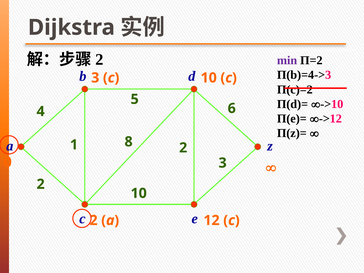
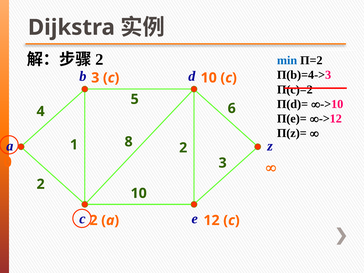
min colour: purple -> blue
